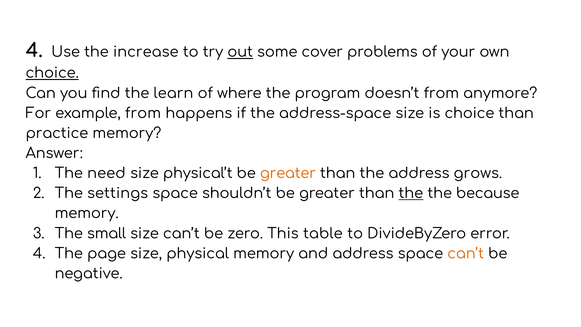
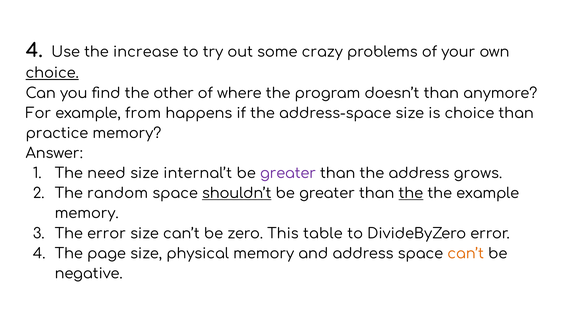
out underline: present -> none
cover: cover -> crazy
learn: learn -> other
doesn’t from: from -> than
physical’t: physical’t -> internal’t
greater at (288, 173) colour: orange -> purple
settings: settings -> random
shouldn’t underline: none -> present
the because: because -> example
The small: small -> error
